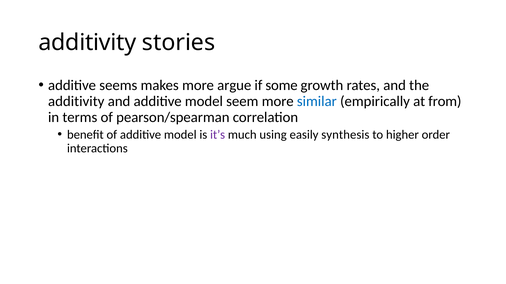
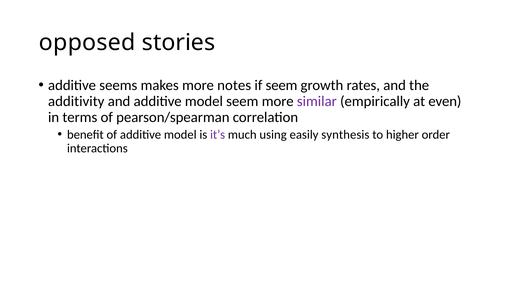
additivity at (87, 43): additivity -> opposed
argue: argue -> notes
if some: some -> seem
similar colour: blue -> purple
from: from -> even
